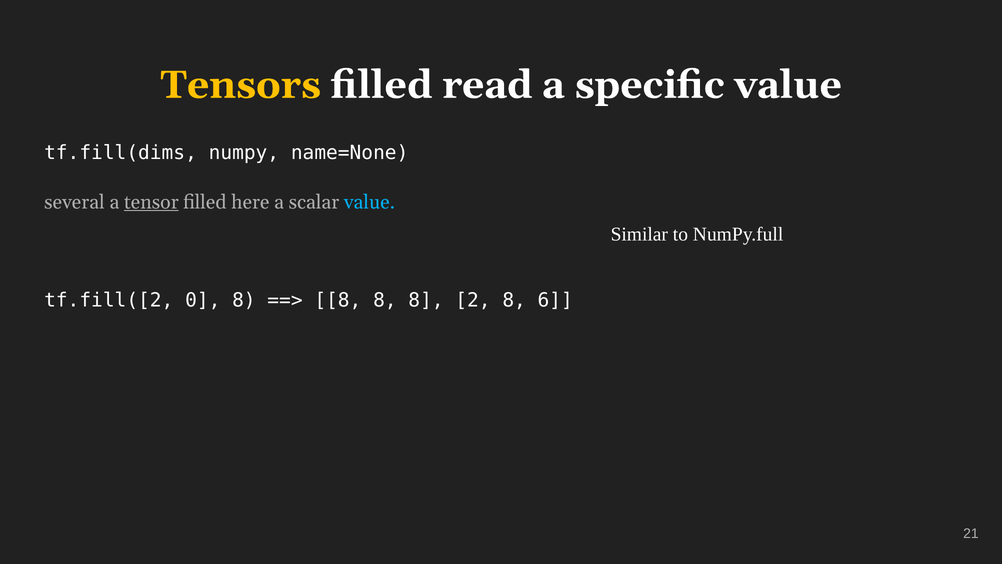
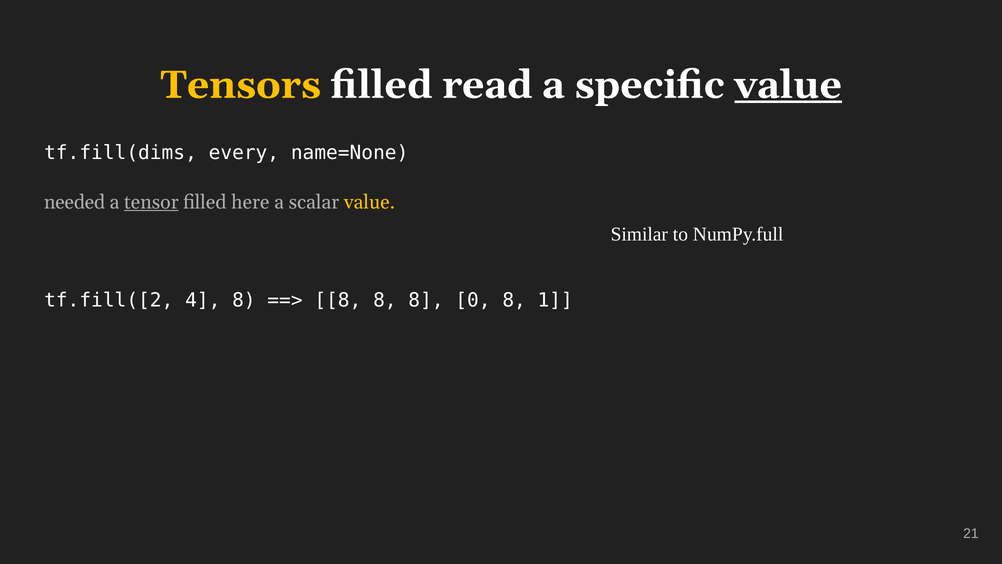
value at (788, 85) underline: none -> present
numpy: numpy -> every
several: several -> needed
value at (369, 202) colour: light blue -> yellow
0: 0 -> 4
2: 2 -> 0
6: 6 -> 1
